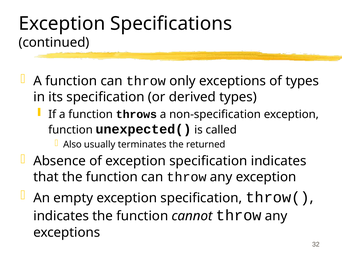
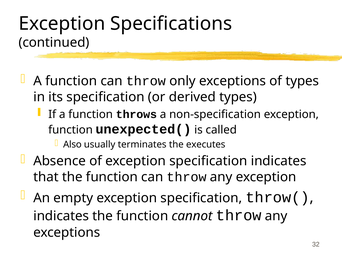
returned: returned -> executes
